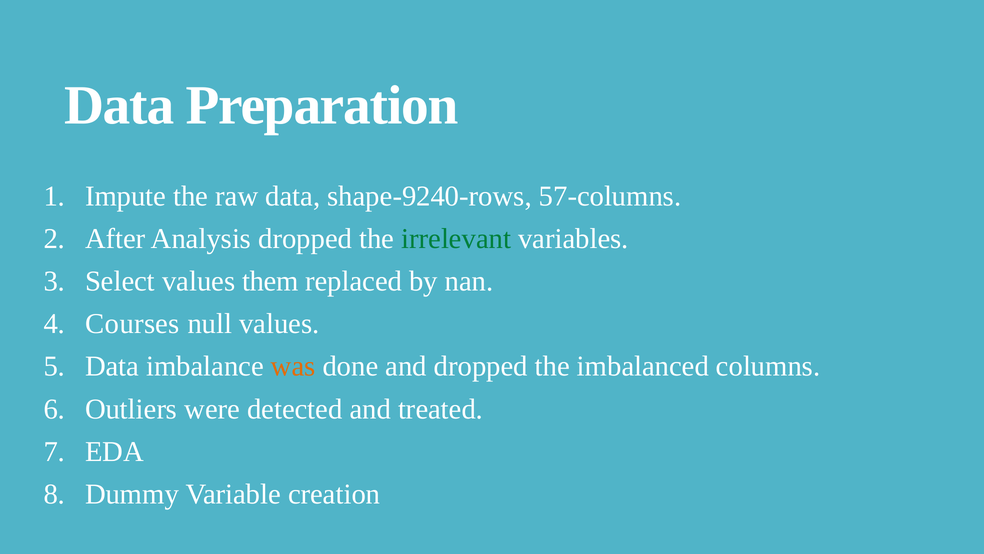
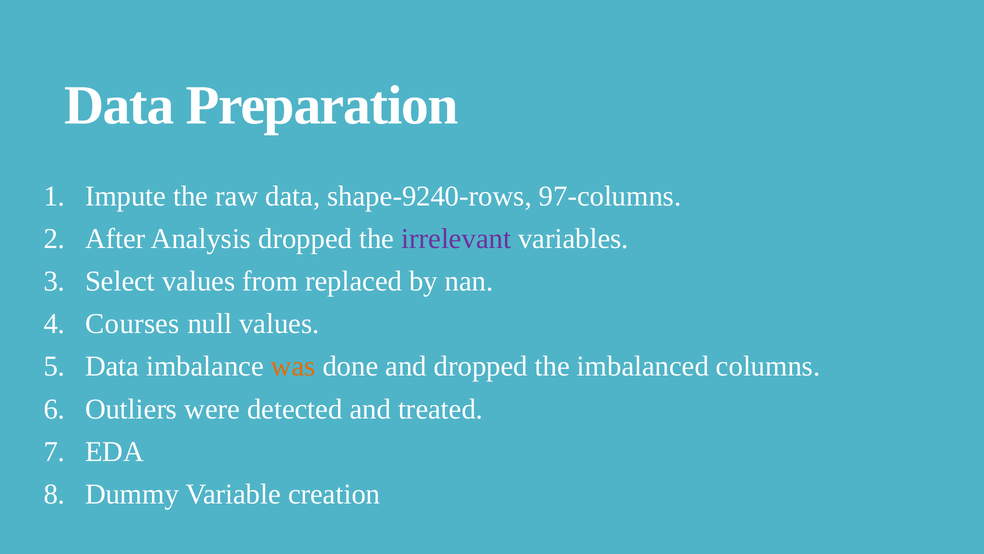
57-columns: 57-columns -> 97-columns
irrelevant colour: green -> purple
them: them -> from
